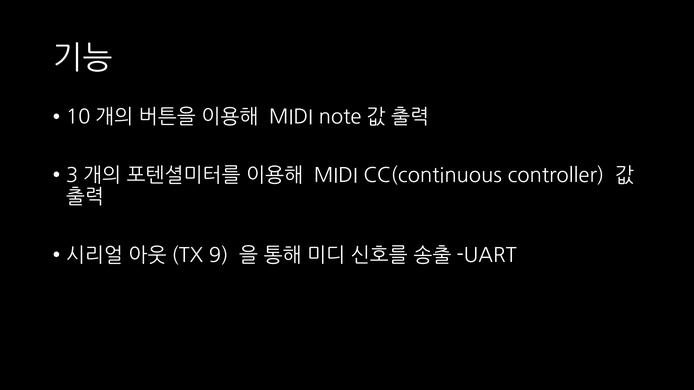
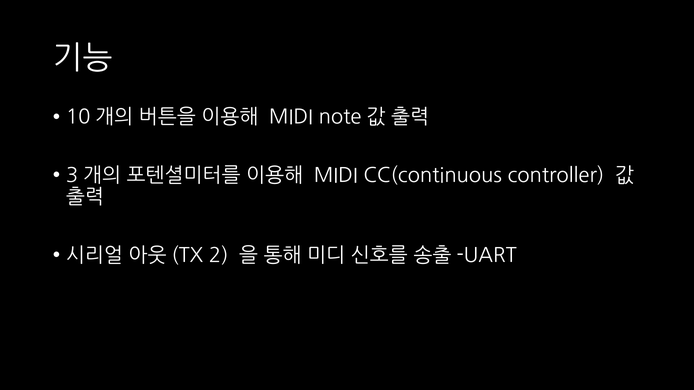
9: 9 -> 2
